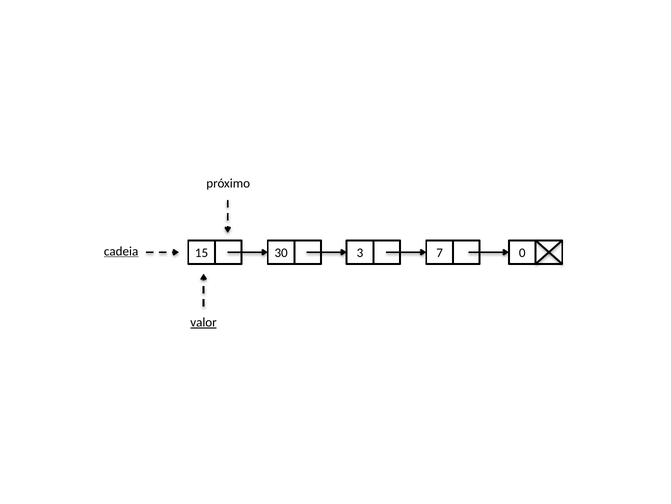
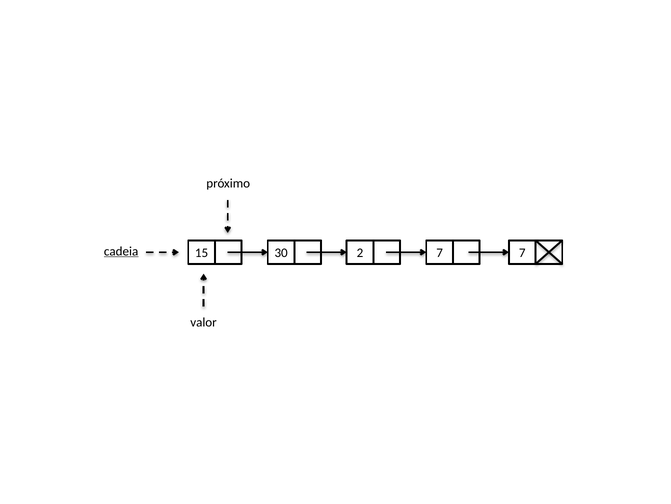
3: 3 -> 2
7 0: 0 -> 7
valor underline: present -> none
